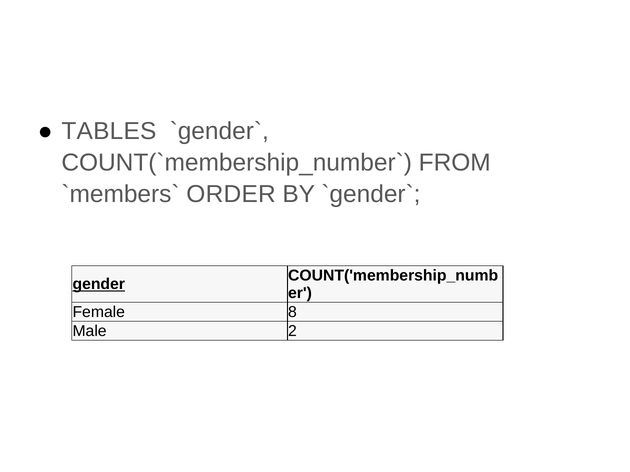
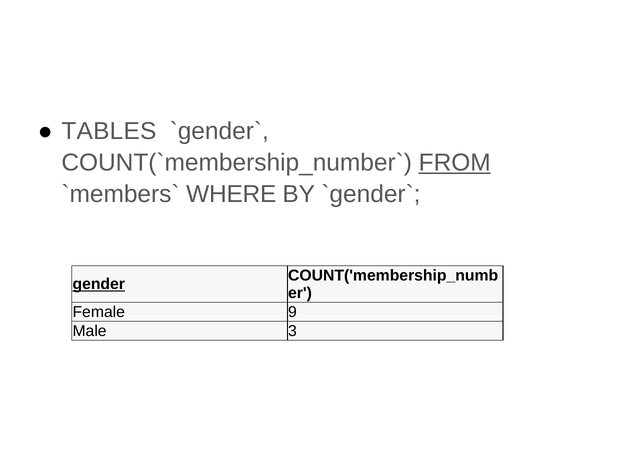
FROM underline: none -> present
ORDER: ORDER -> WHERE
8: 8 -> 9
2: 2 -> 3
